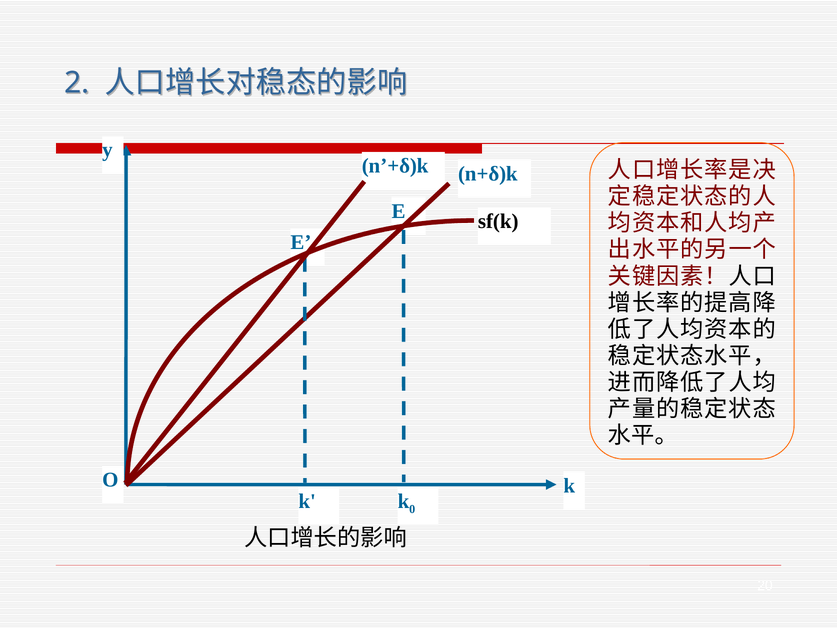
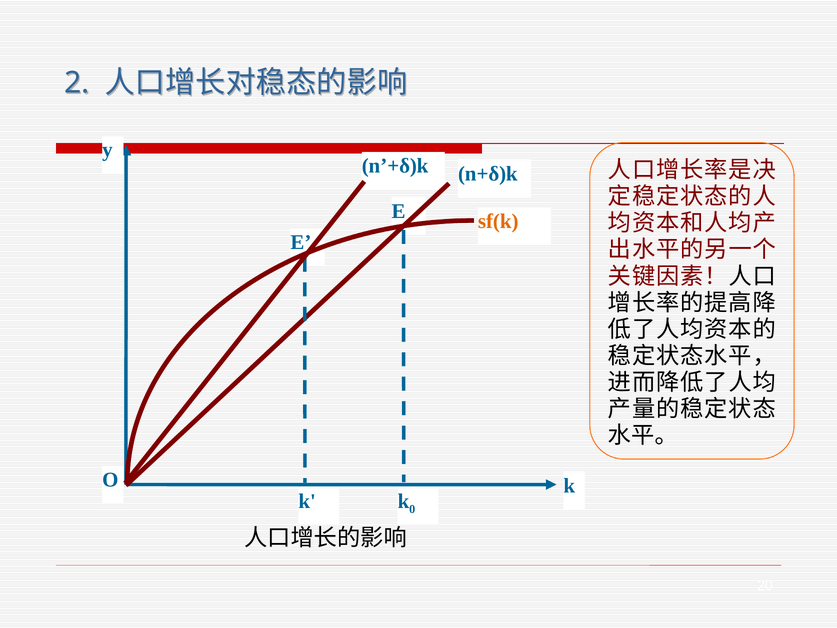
sf(k colour: black -> orange
